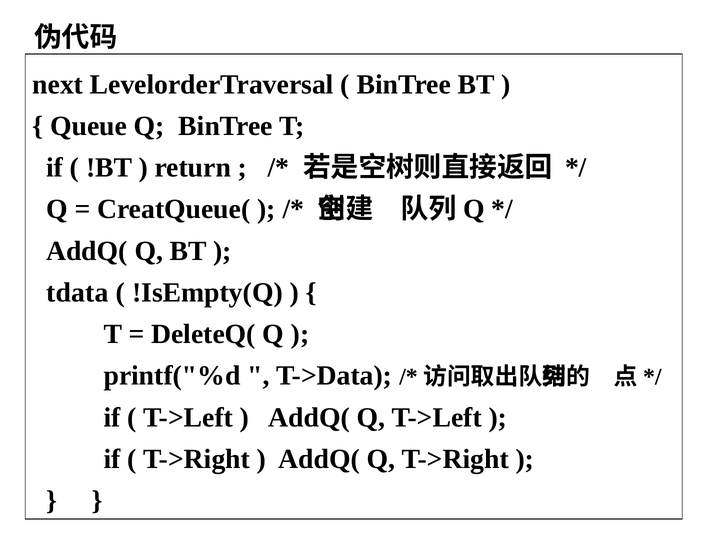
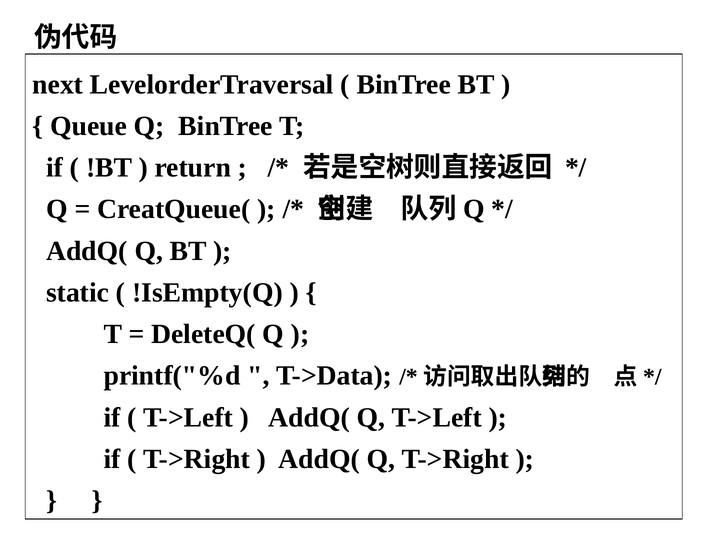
tdata: tdata -> static
